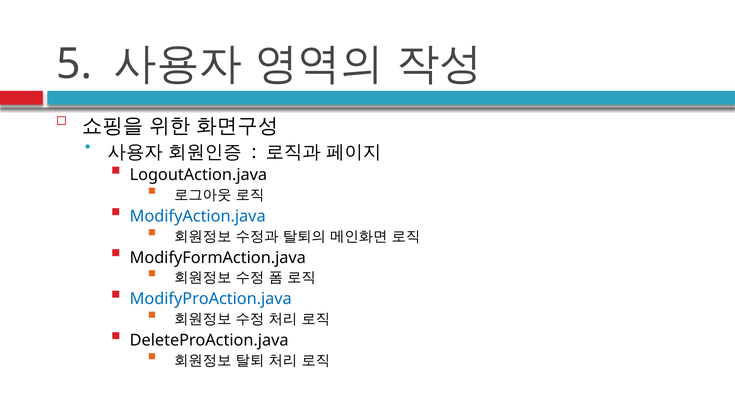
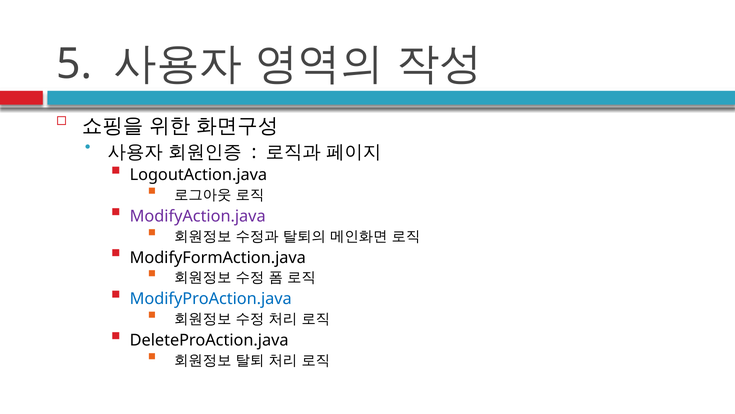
ModifyAction.java colour: blue -> purple
